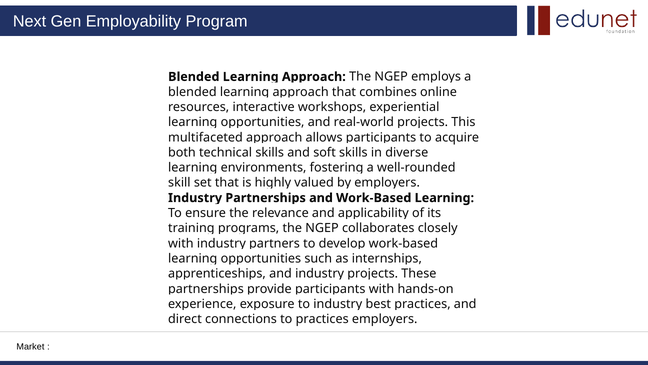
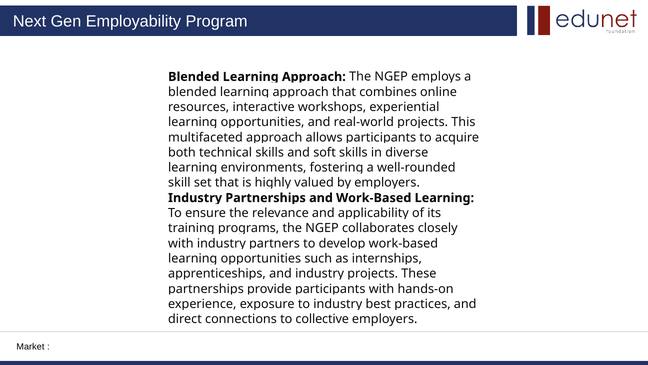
to practices: practices -> collective
